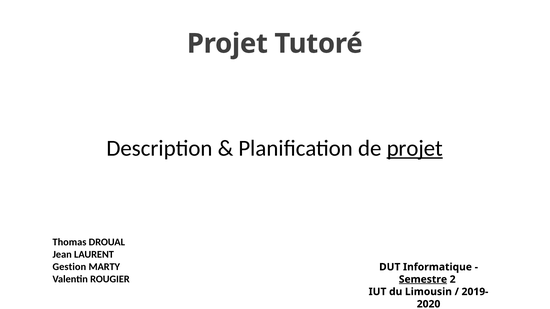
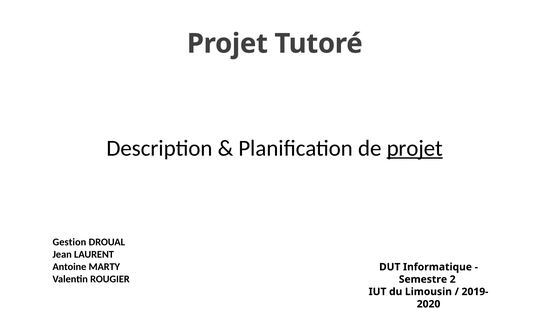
Thomas: Thomas -> Gestion
Gestion: Gestion -> Antoine
Semestre underline: present -> none
